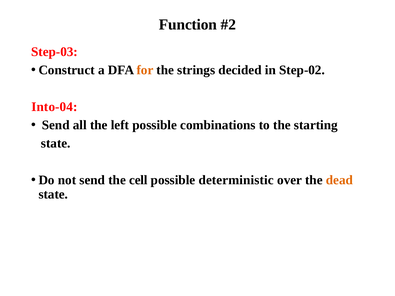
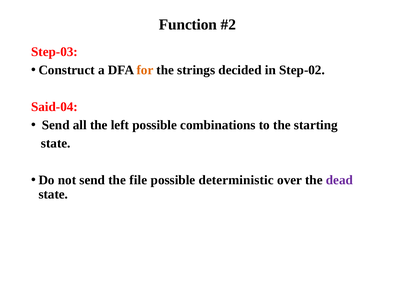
Into-04: Into-04 -> Said-04
cell: cell -> file
dead colour: orange -> purple
